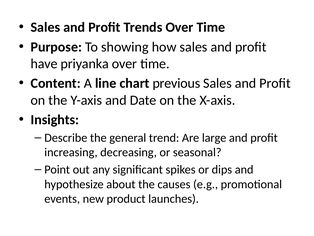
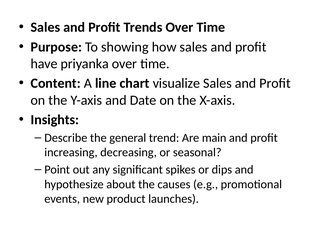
previous: previous -> visualize
large: large -> main
